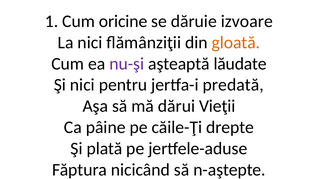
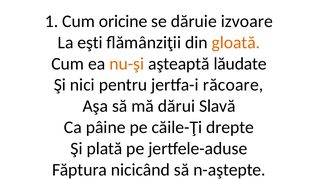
La nici: nici -> eşti
nu-şi colour: purple -> orange
predată: predată -> răcoare
Vieţii: Vieţii -> Slavă
